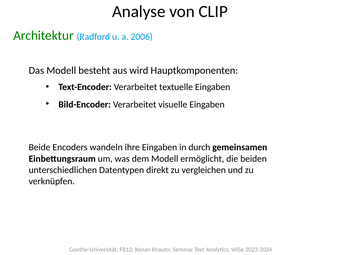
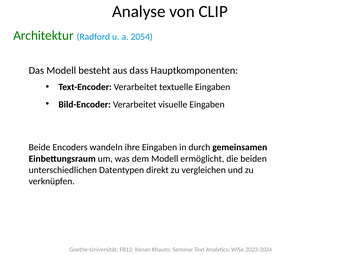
2006: 2006 -> 2054
wird: wird -> dass
